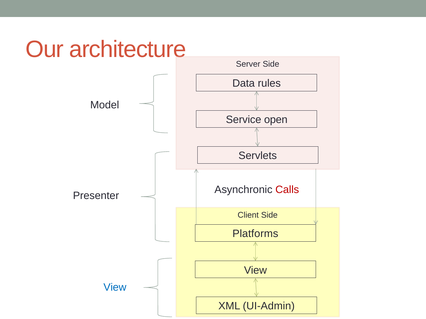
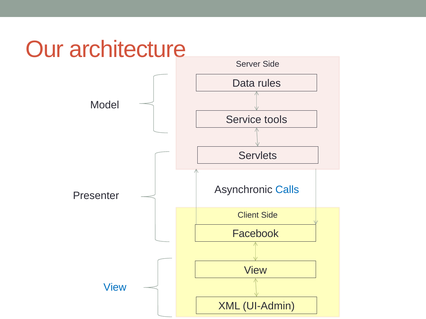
open: open -> tools
Calls colour: red -> blue
Platforms: Platforms -> Facebook
